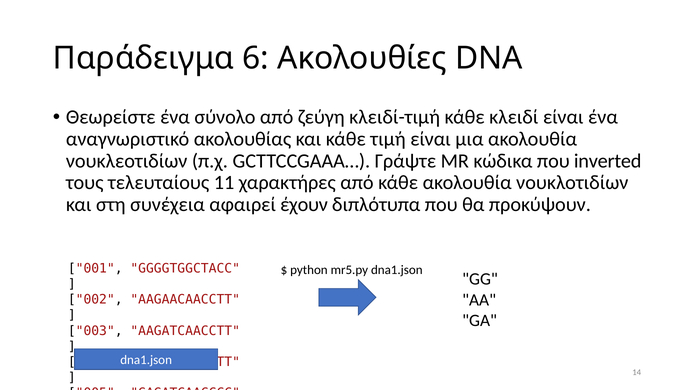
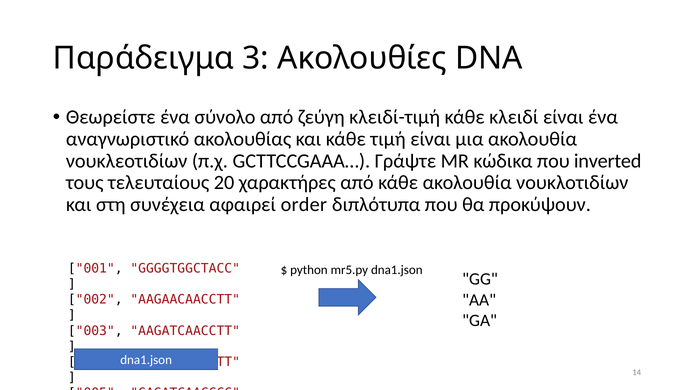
6: 6 -> 3
11: 11 -> 20
έχουν: έχουν -> order
